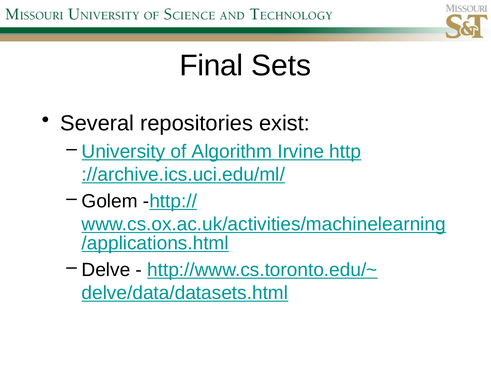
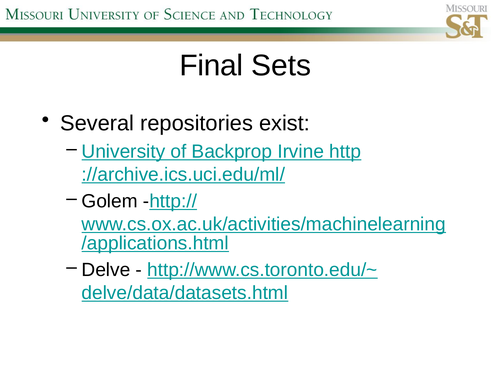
Algorithm: Algorithm -> Backprop
